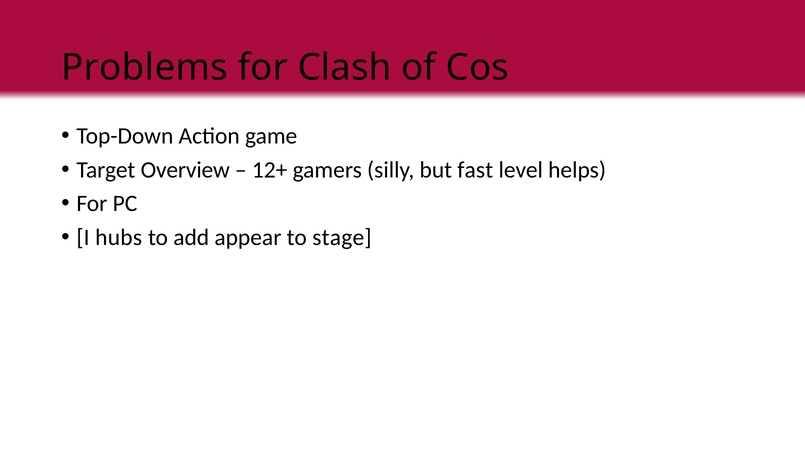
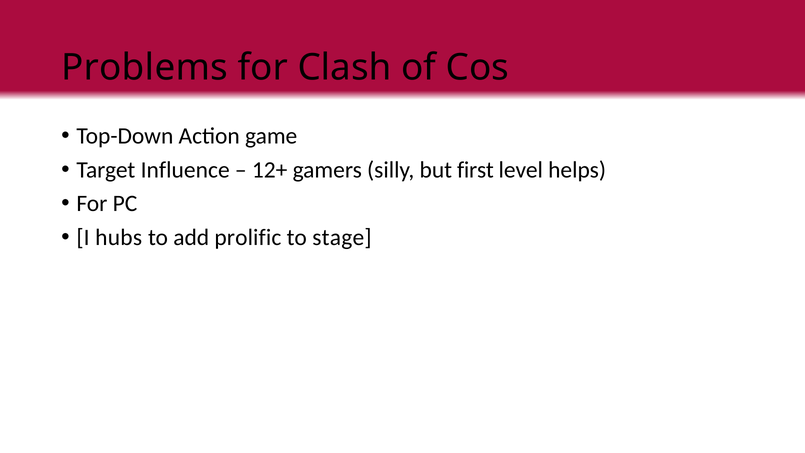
Overview: Overview -> Influence
fast: fast -> first
appear: appear -> prolific
